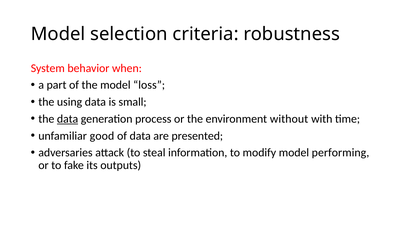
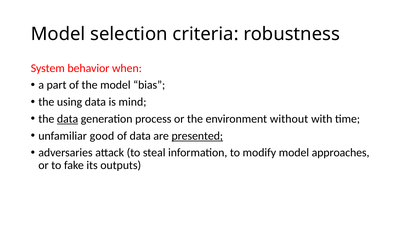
loss: loss -> bias
small: small -> mind
presented underline: none -> present
performing: performing -> approaches
